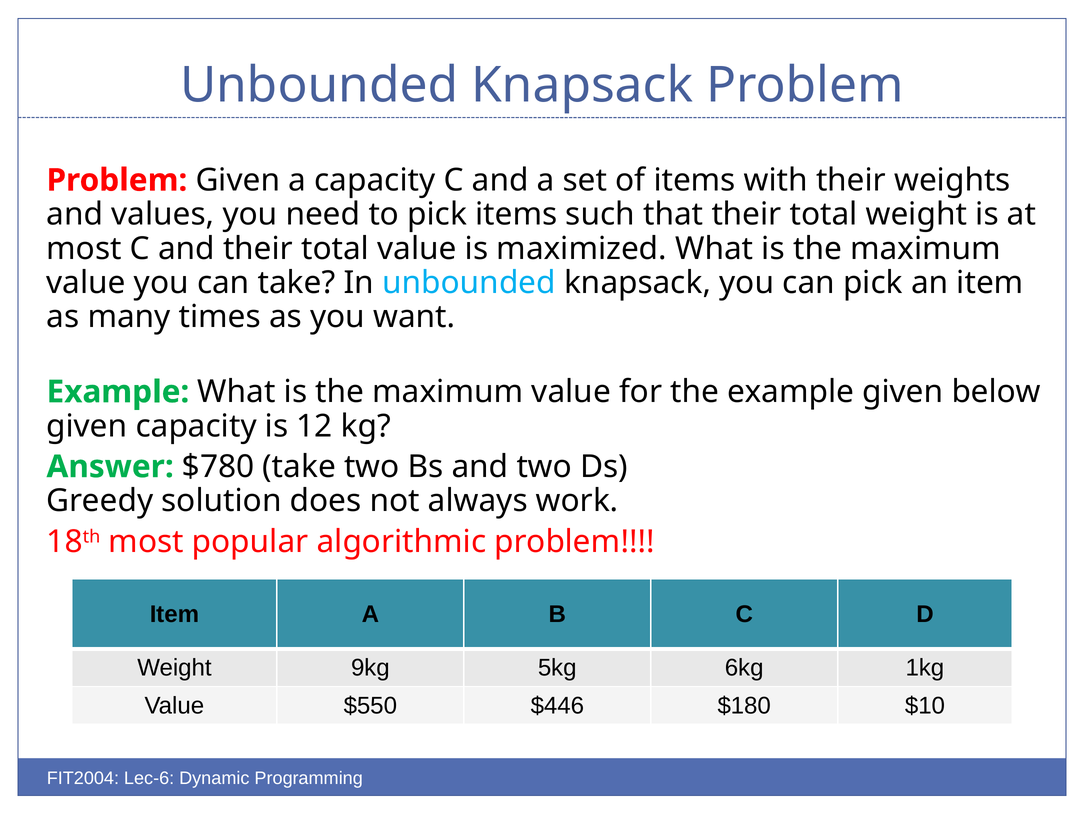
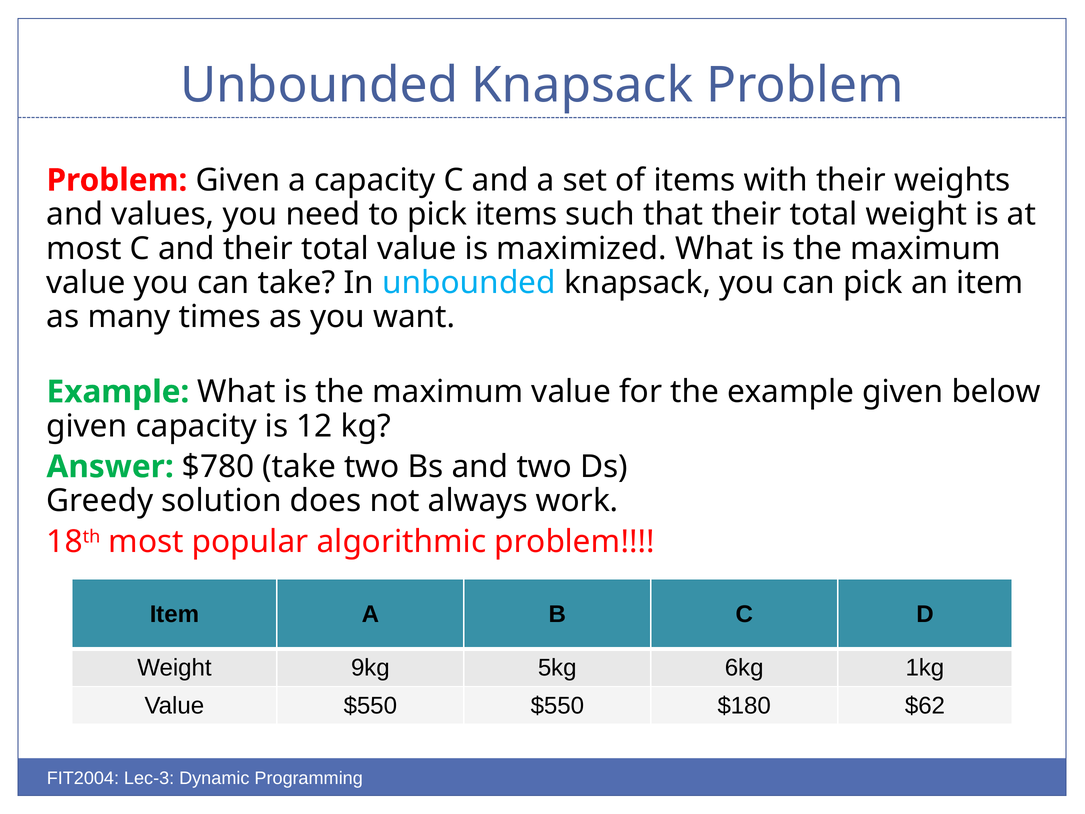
$550 $446: $446 -> $550
$10: $10 -> $62
Lec-6: Lec-6 -> Lec-3
